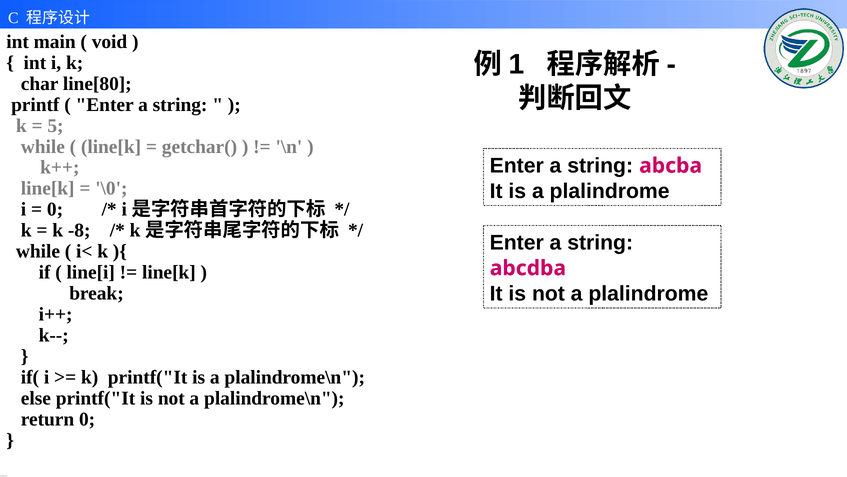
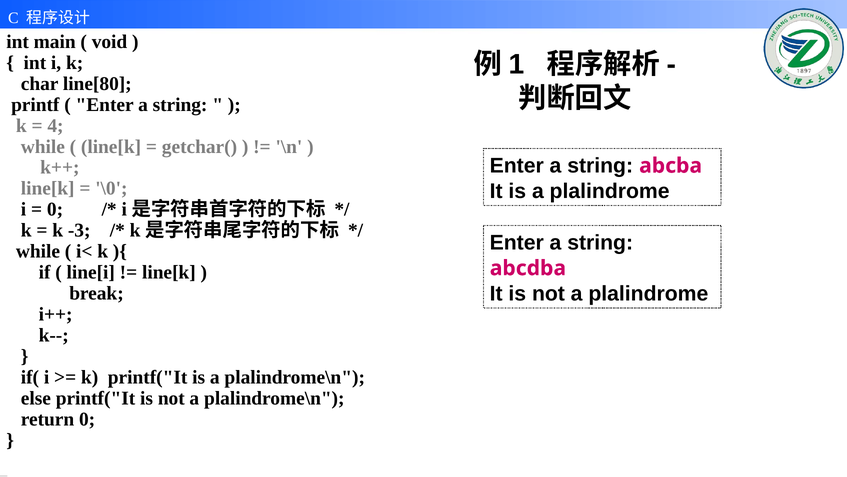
5: 5 -> 4
-8: -8 -> -3
